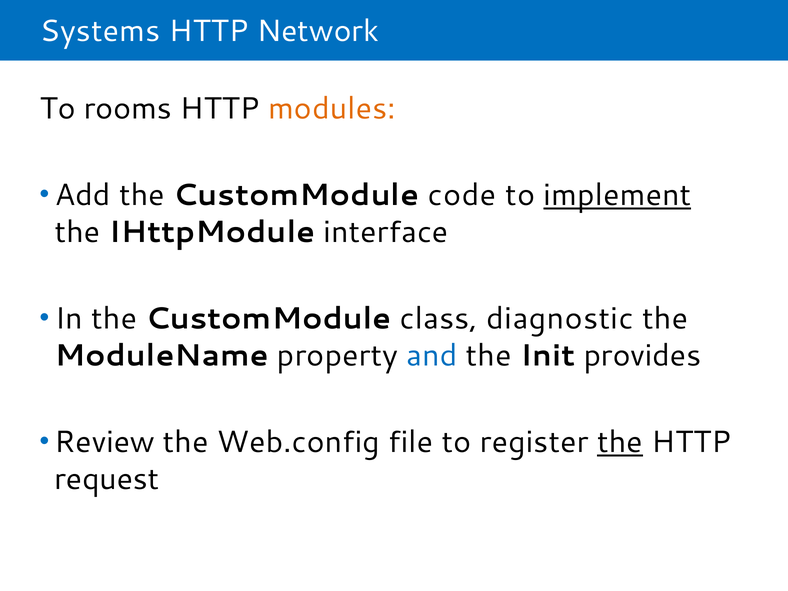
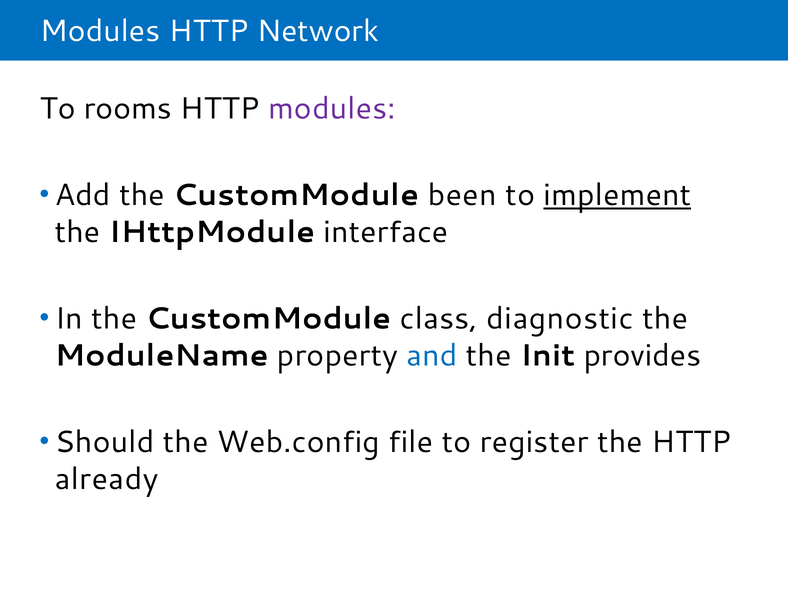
Systems at (100, 31): Systems -> Modules
modules at (332, 109) colour: orange -> purple
code: code -> been
Review: Review -> Should
the at (620, 442) underline: present -> none
request: request -> already
